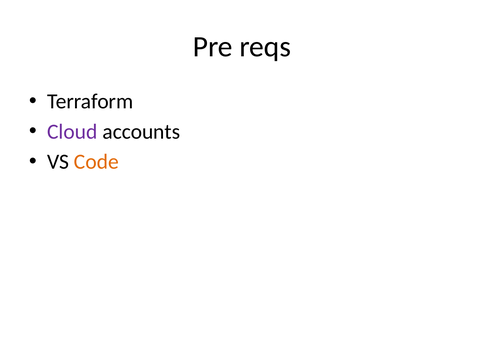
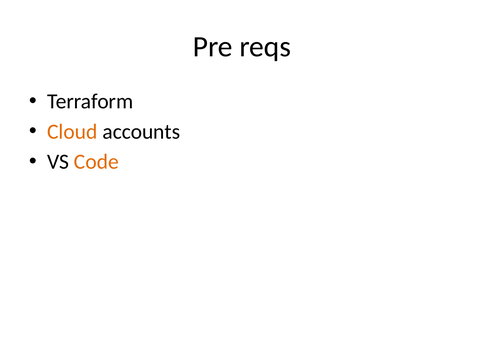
Cloud colour: purple -> orange
